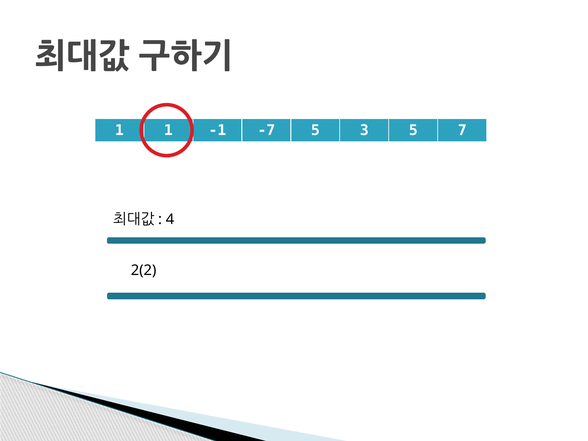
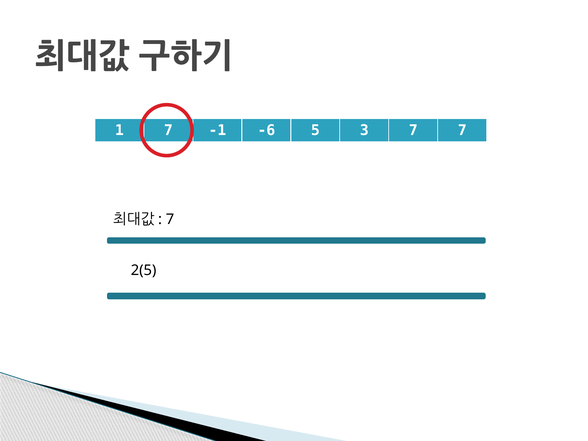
1 1: 1 -> 7
-7: -7 -> -6
3 5: 5 -> 7
4 at (170, 219): 4 -> 7
2(2: 2(2 -> 2(5
